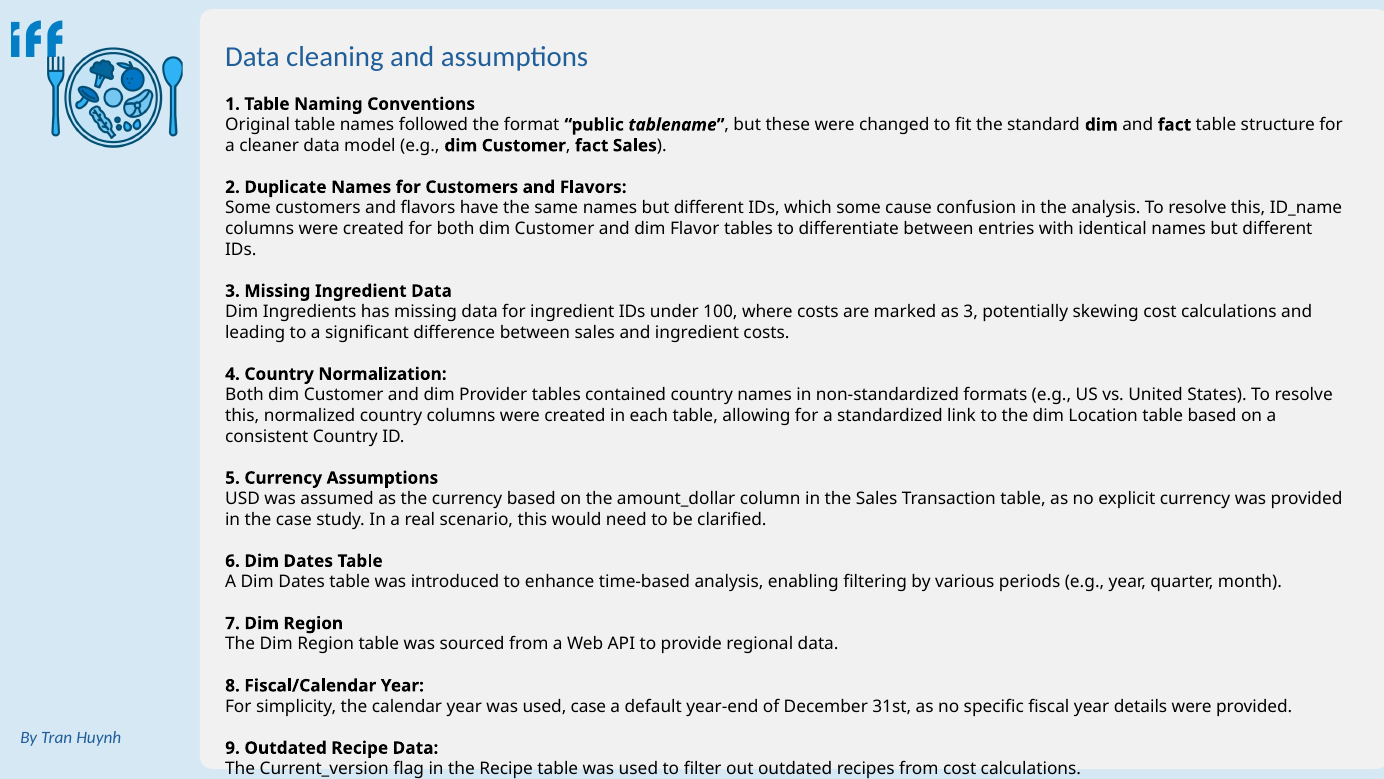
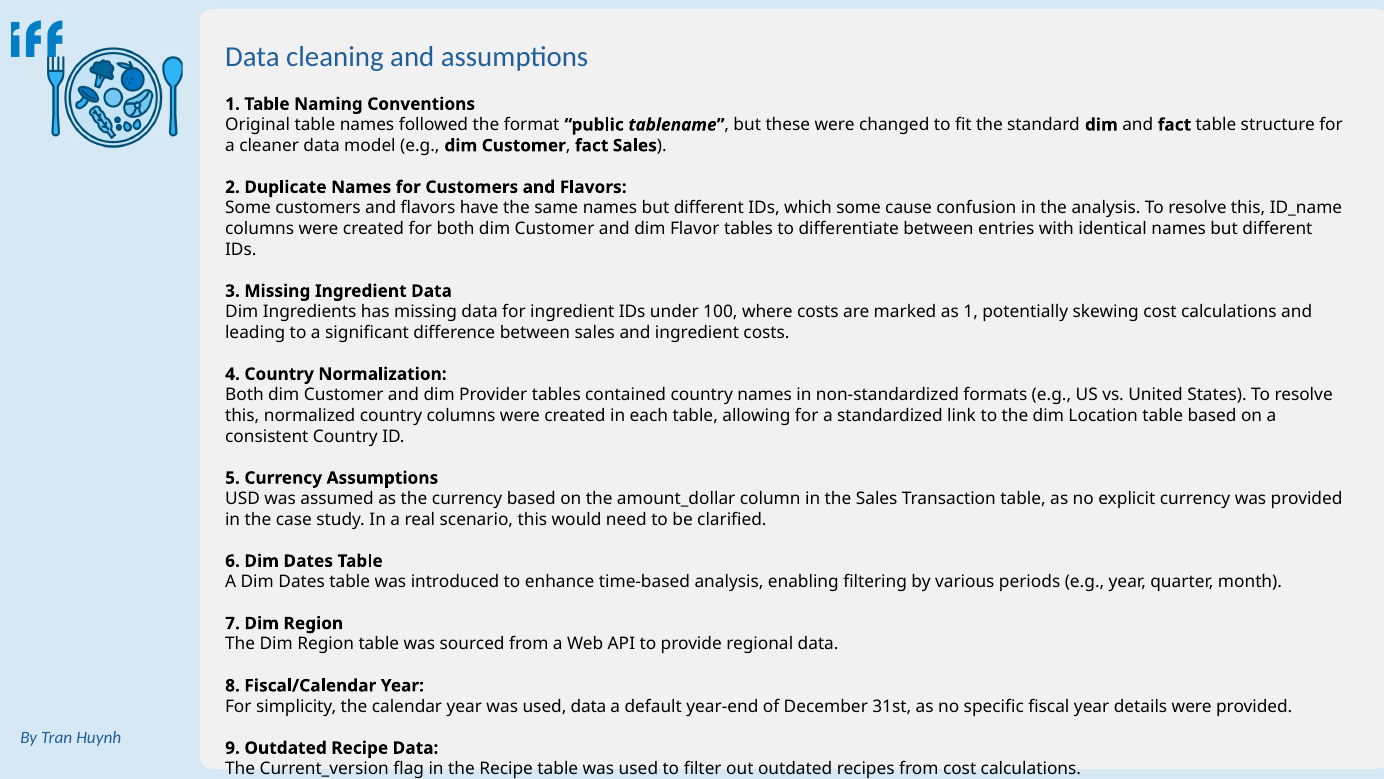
as 3: 3 -> 1
used case: case -> data
